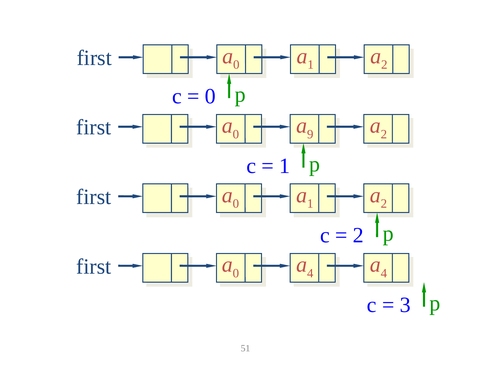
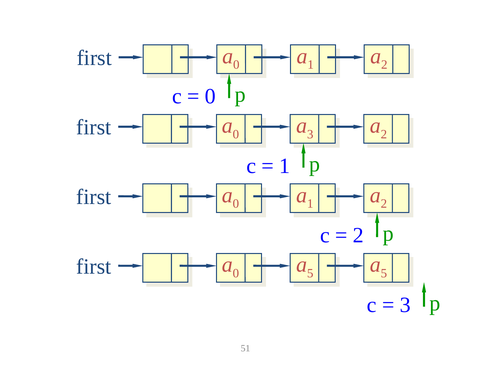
9 at (310, 134): 9 -> 3
4 at (310, 273): 4 -> 5
4 at (384, 273): 4 -> 5
